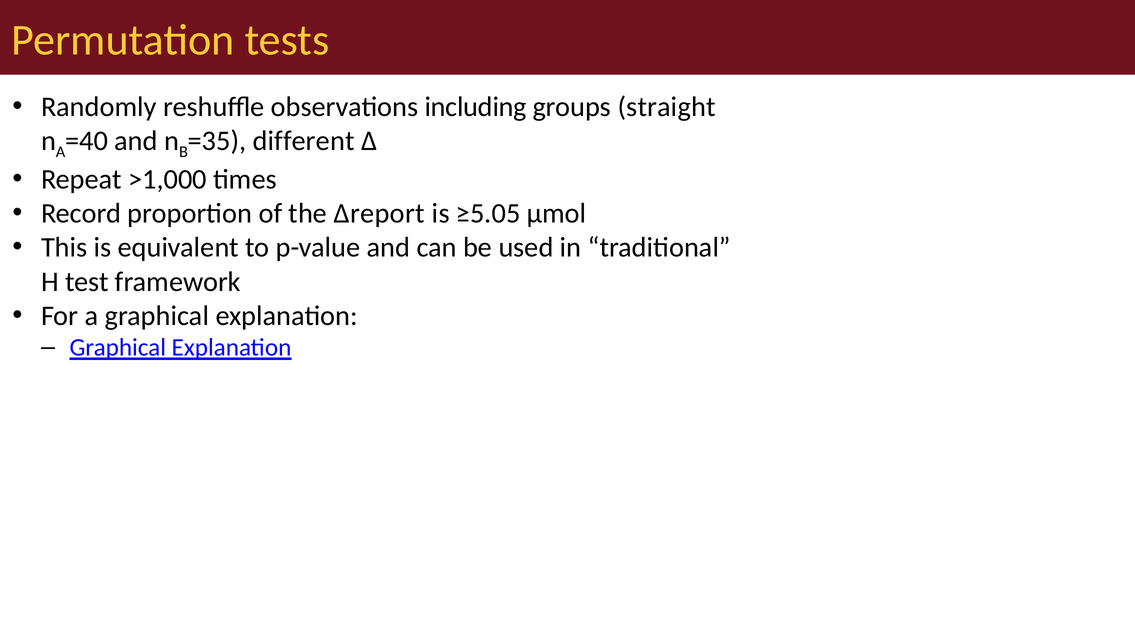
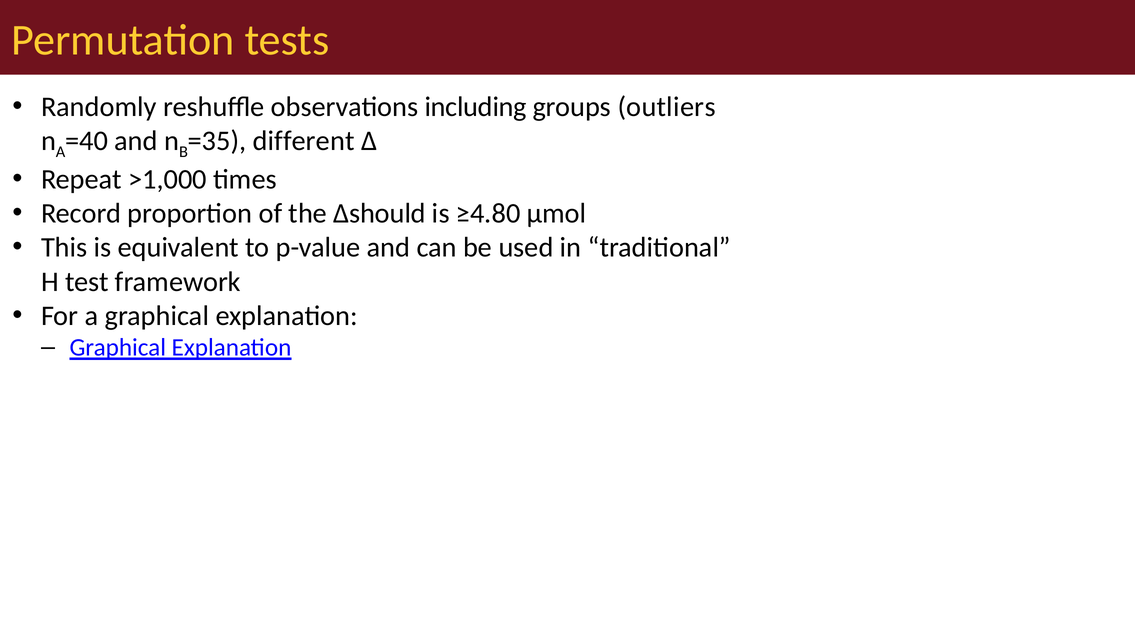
straight: straight -> outliers
∆report: ∆report -> ∆should
≥5.05: ≥5.05 -> ≥4.80
